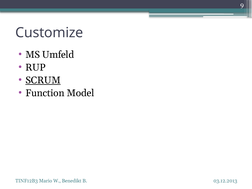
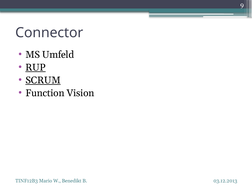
Customize: Customize -> Connector
RUP underline: none -> present
Model: Model -> Vision
